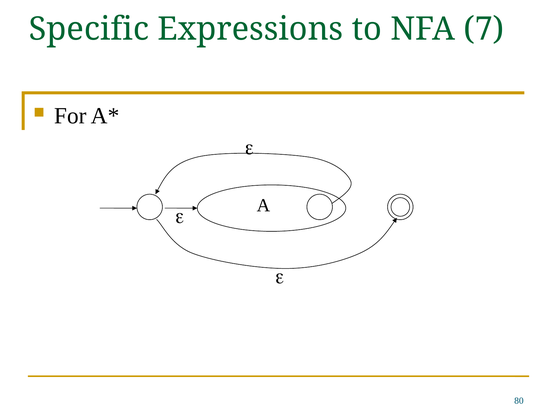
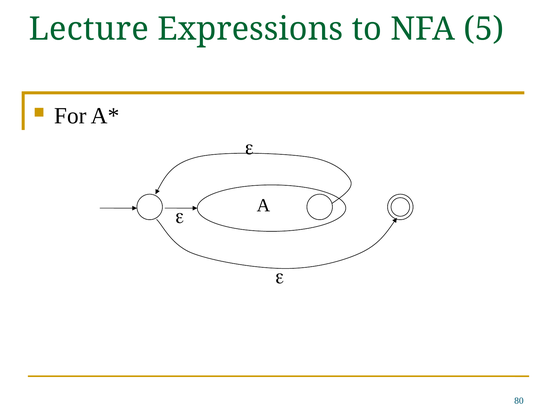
Specific: Specific -> Lecture
7: 7 -> 5
